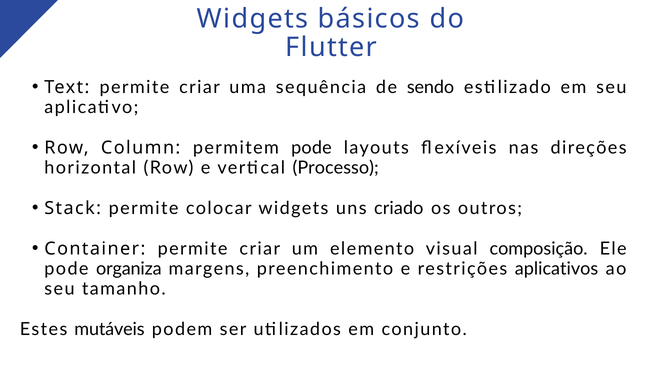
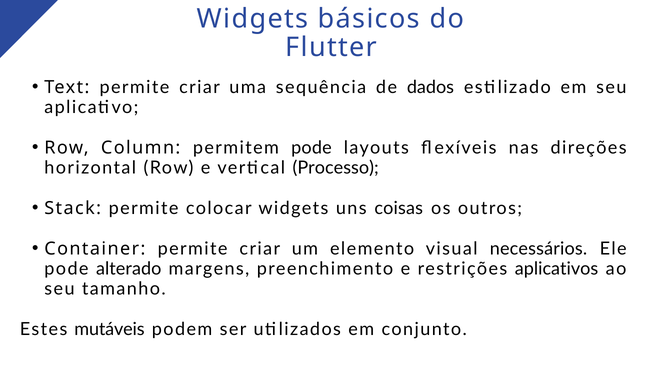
sendo: sendo -> dados
criado: criado -> coisas
composição: composição -> necessários
organiza: organiza -> alterado
